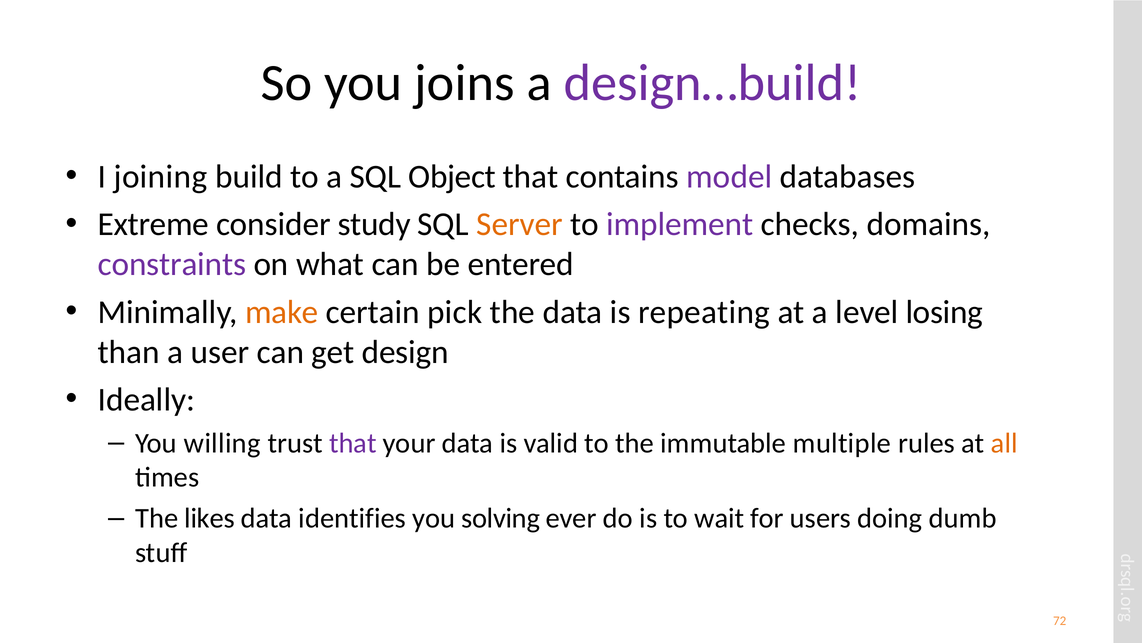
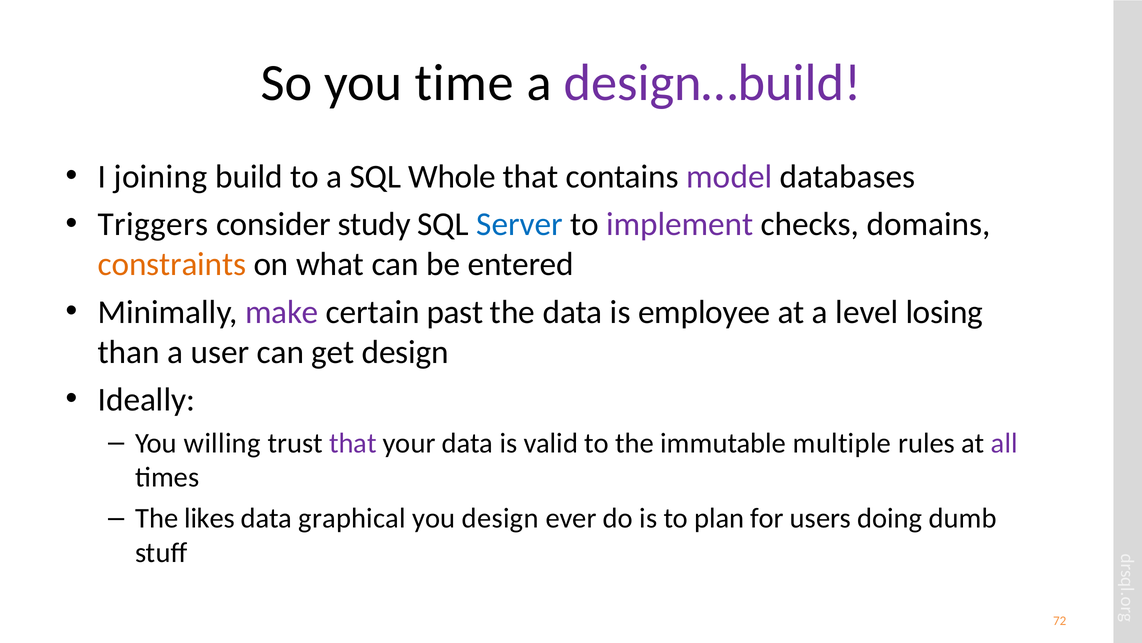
joins: joins -> time
Object: Object -> Whole
Extreme: Extreme -> Triggers
Server colour: orange -> blue
constraints colour: purple -> orange
make colour: orange -> purple
pick: pick -> past
repeating: repeating -> employee
all colour: orange -> purple
identifies: identifies -> graphical
you solving: solving -> design
wait: wait -> plan
